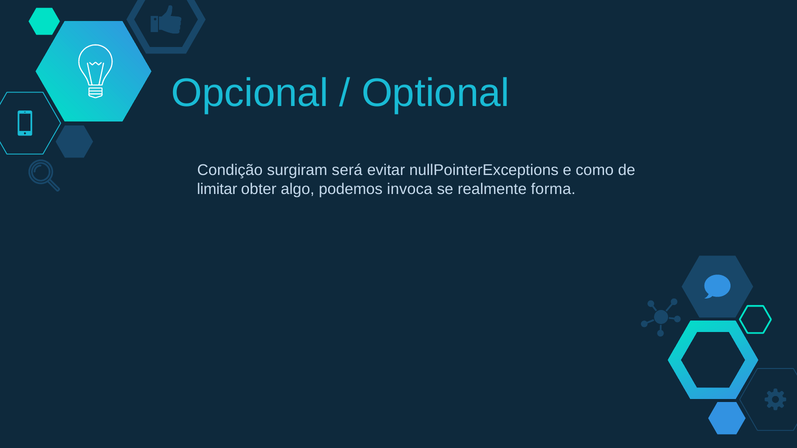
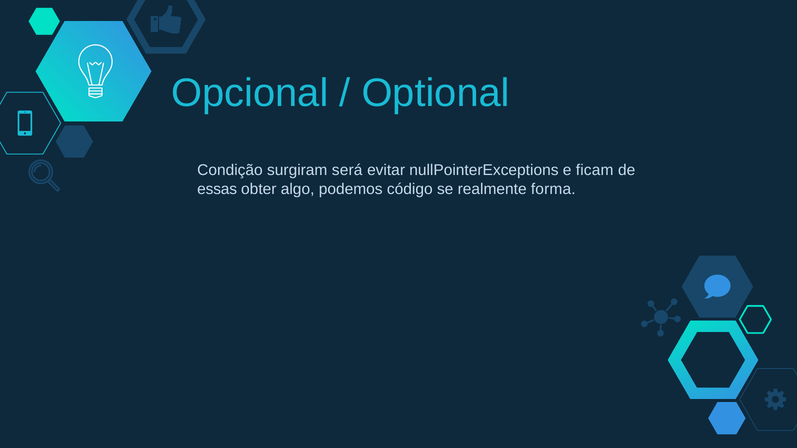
como: como -> ficam
limitar: limitar -> essas
invoca: invoca -> código
